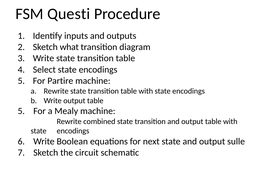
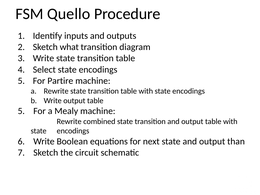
Questi: Questi -> Quello
sulle: sulle -> than
